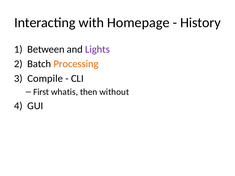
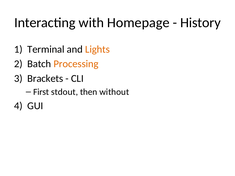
Between: Between -> Terminal
Lights colour: purple -> orange
Compile: Compile -> Brackets
whatis: whatis -> stdout
